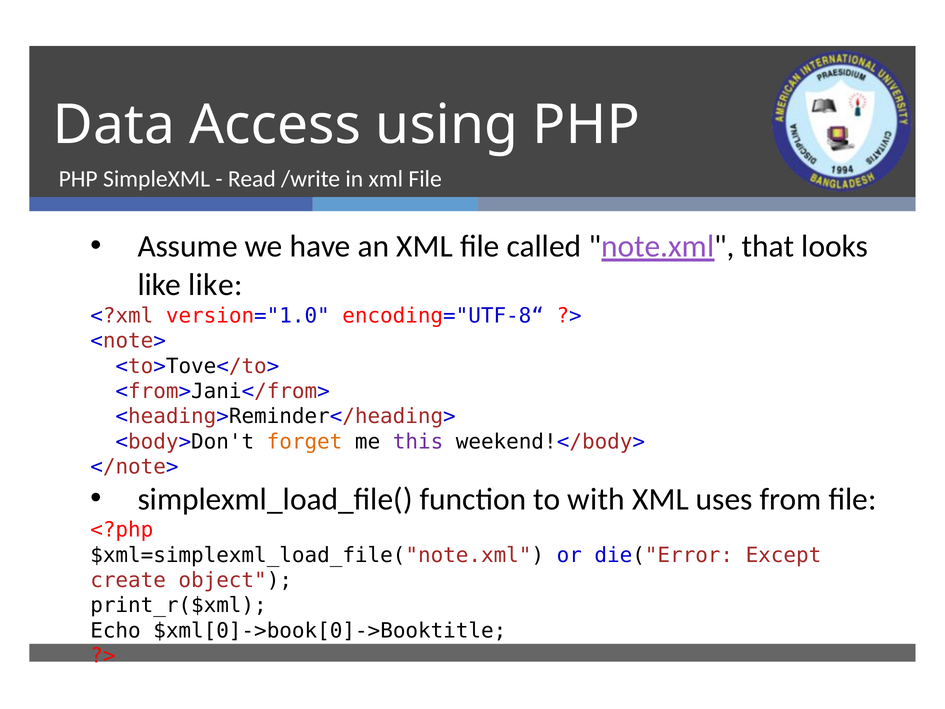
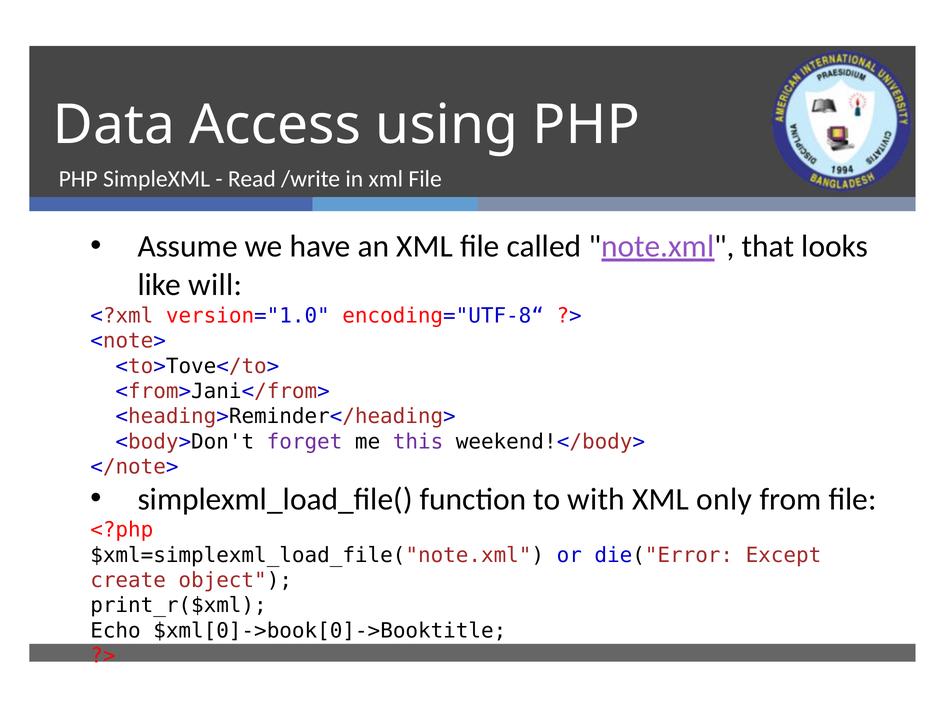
like like: like -> will
forget colour: orange -> purple
uses: uses -> only
